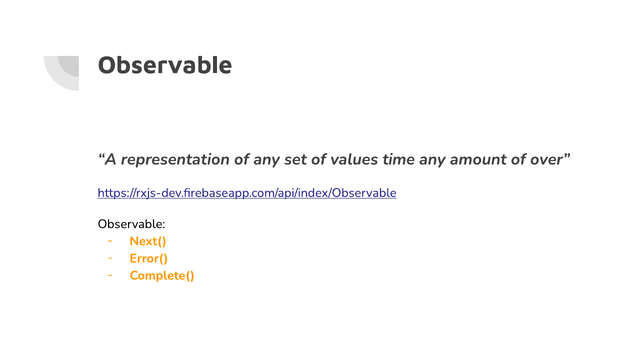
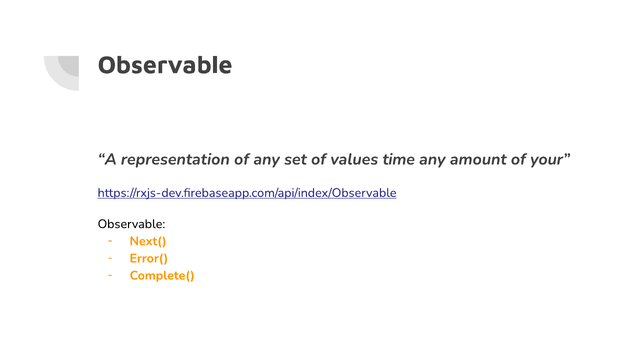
over: over -> your
